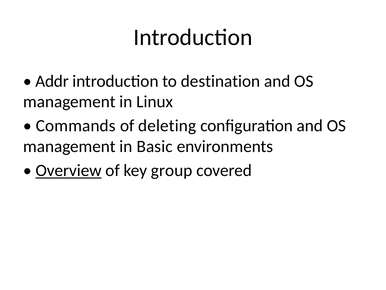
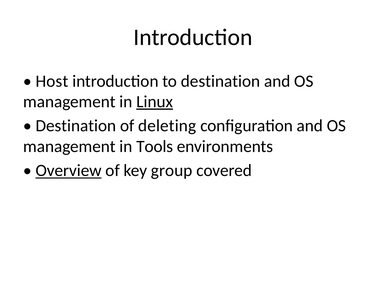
Addr: Addr -> Host
Linux underline: none -> present
Commands at (76, 126): Commands -> Destination
Basic: Basic -> Tools
